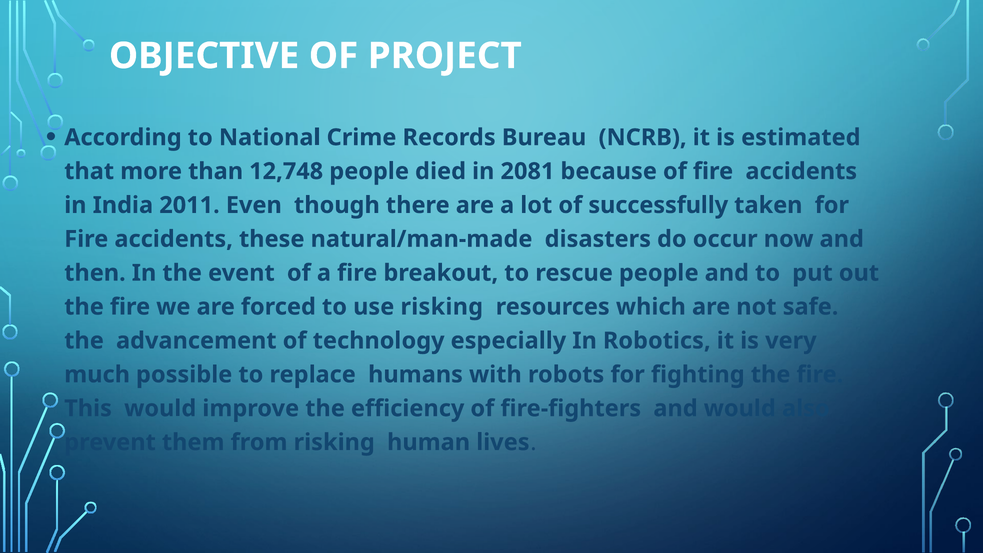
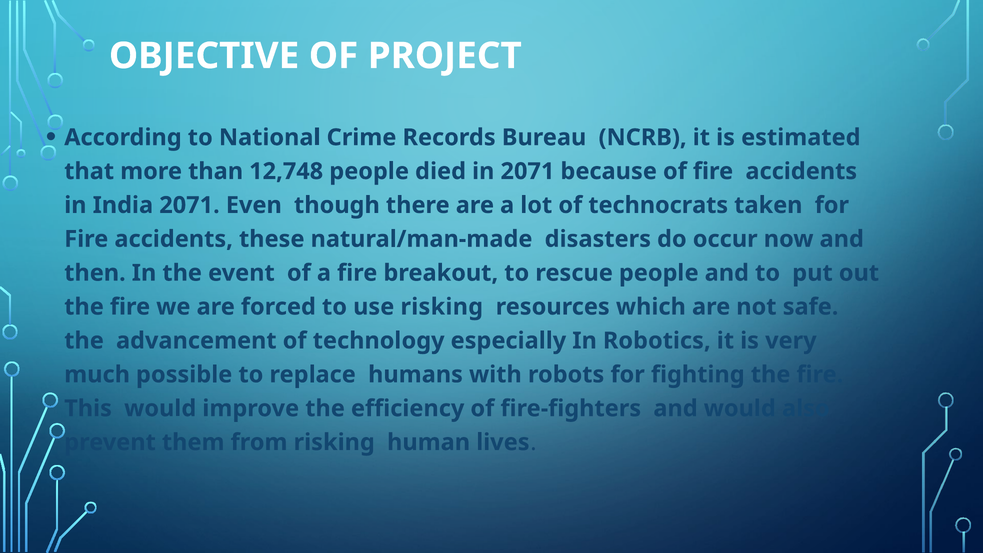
in 2081: 2081 -> 2071
India 2011: 2011 -> 2071
successfully: successfully -> technocrats
